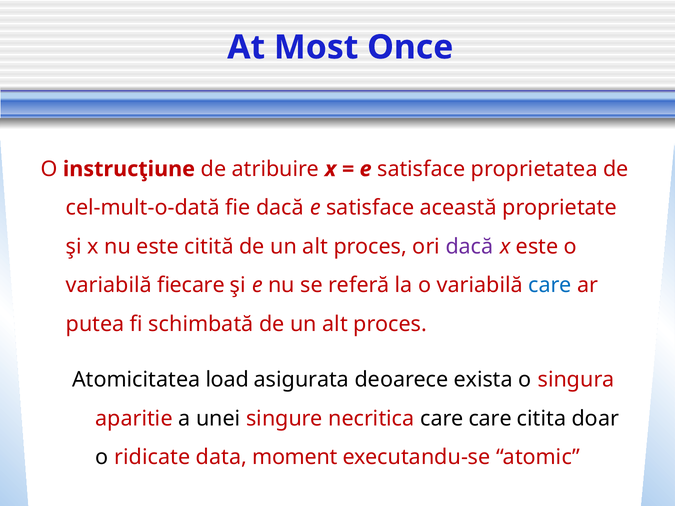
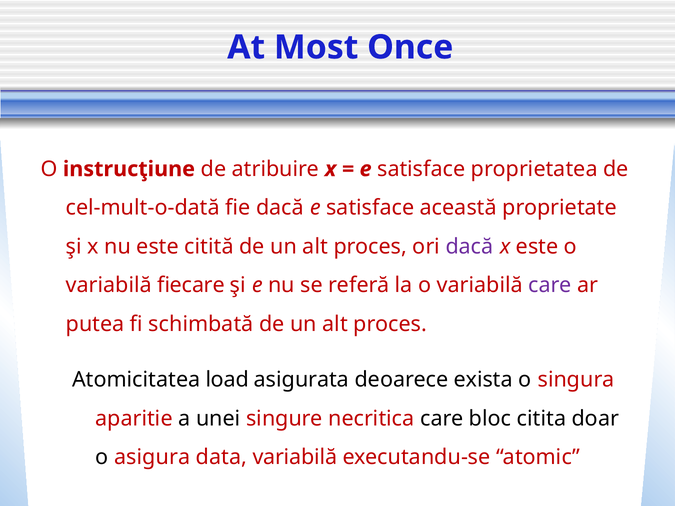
care at (550, 285) colour: blue -> purple
care care: care -> bloc
ridicate: ridicate -> asigura
data moment: moment -> variabilă
